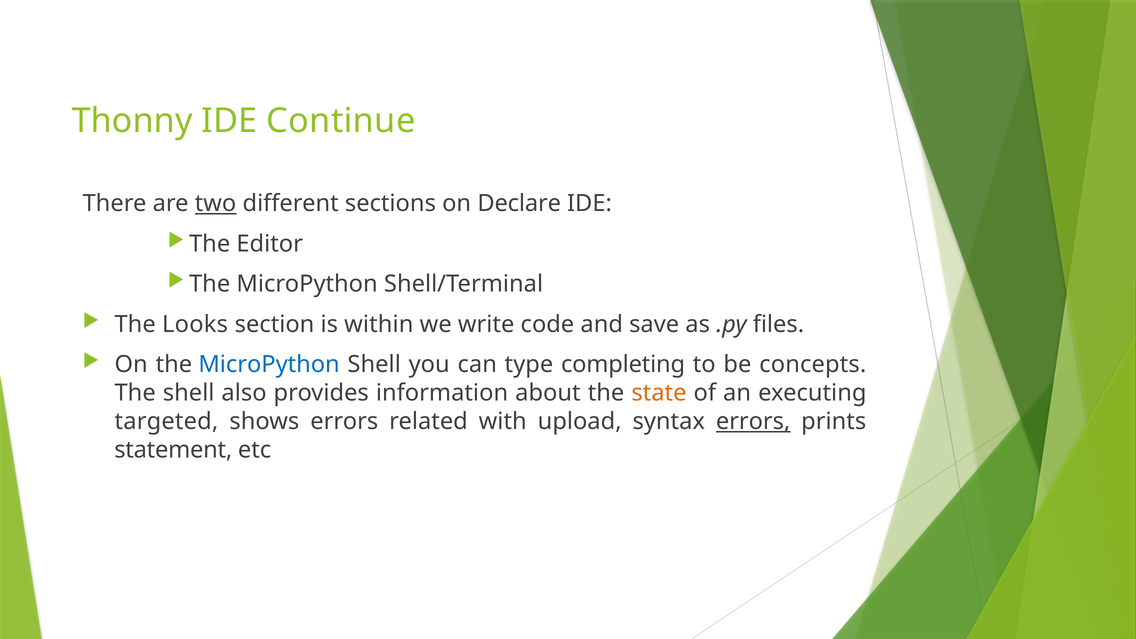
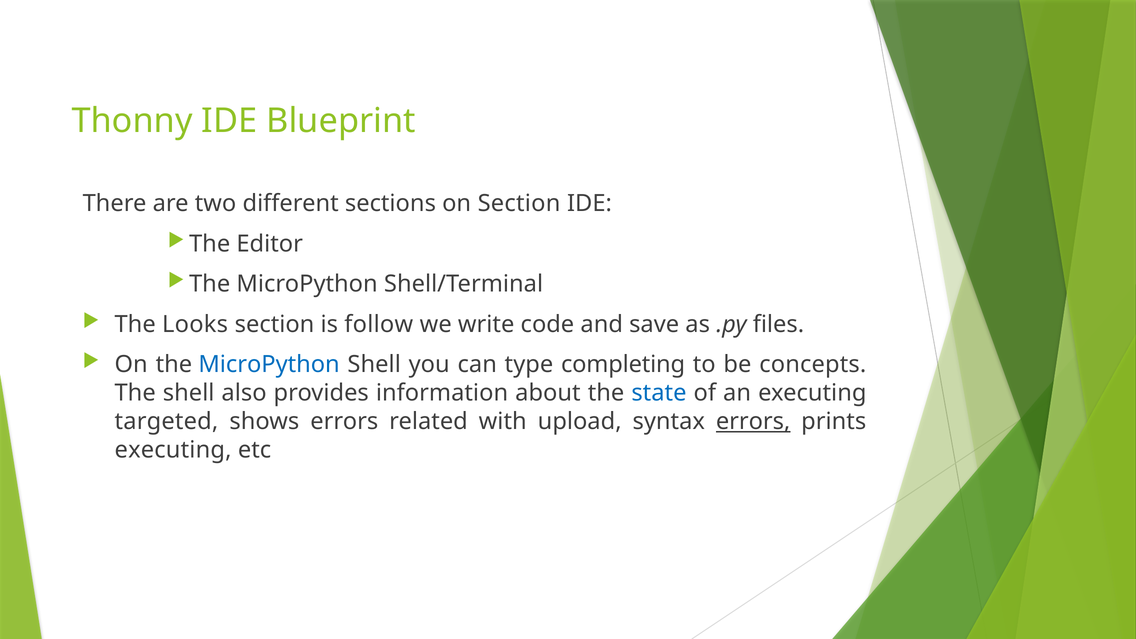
Continue: Continue -> Blueprint
two underline: present -> none
on Declare: Declare -> Section
within: within -> follow
state colour: orange -> blue
statement at (173, 450): statement -> executing
